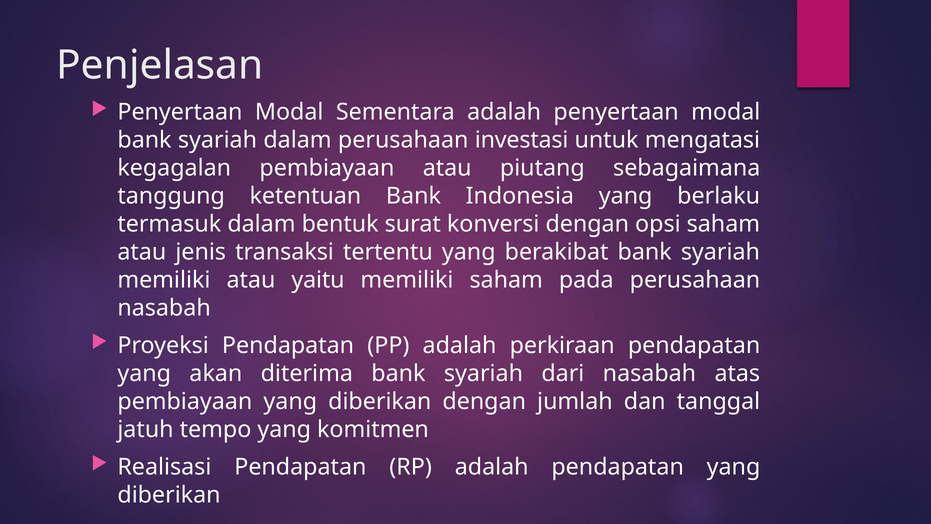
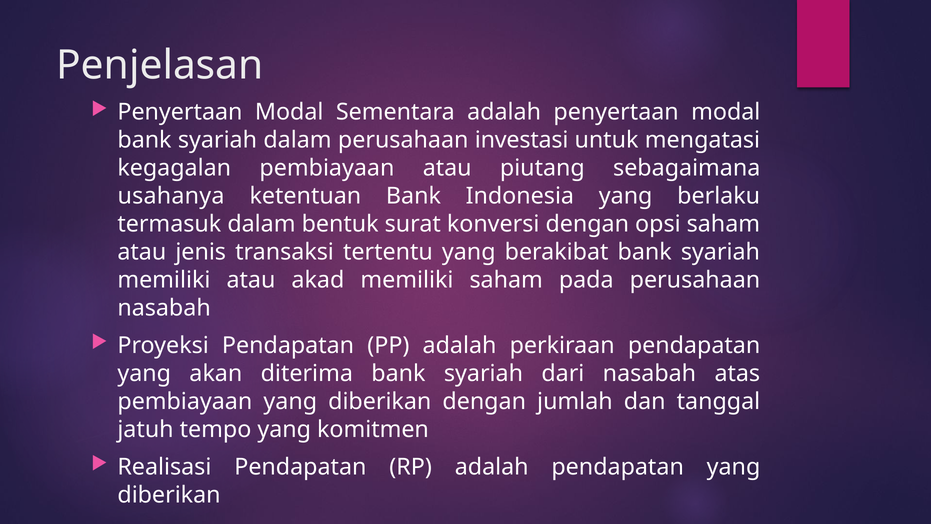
tanggung: tanggung -> usahanya
yaitu: yaitu -> akad
